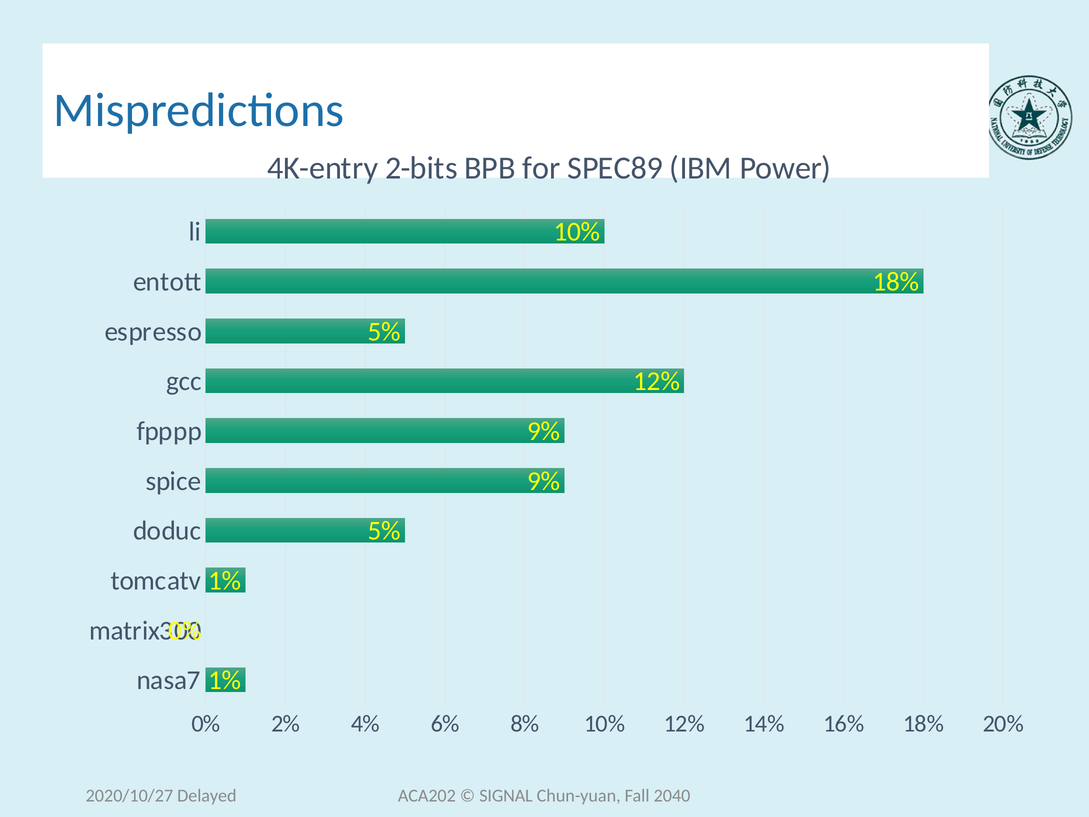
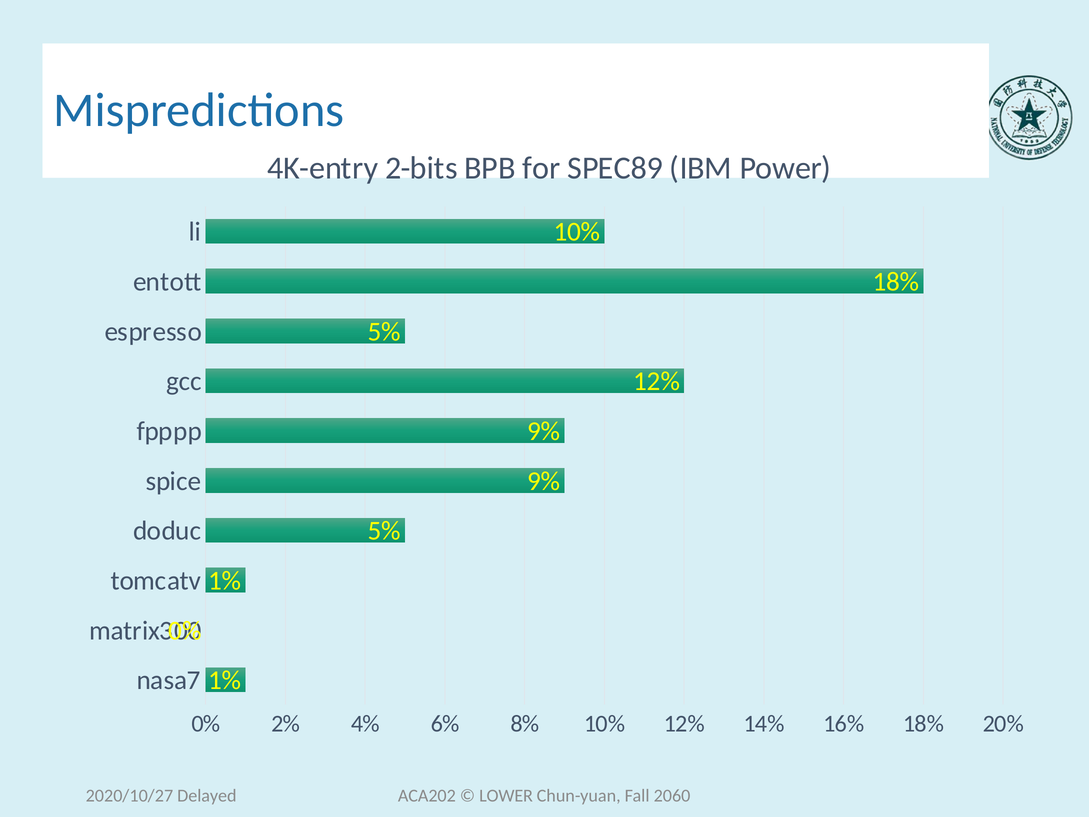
SIGNAL: SIGNAL -> LOWER
2040: 2040 -> 2060
